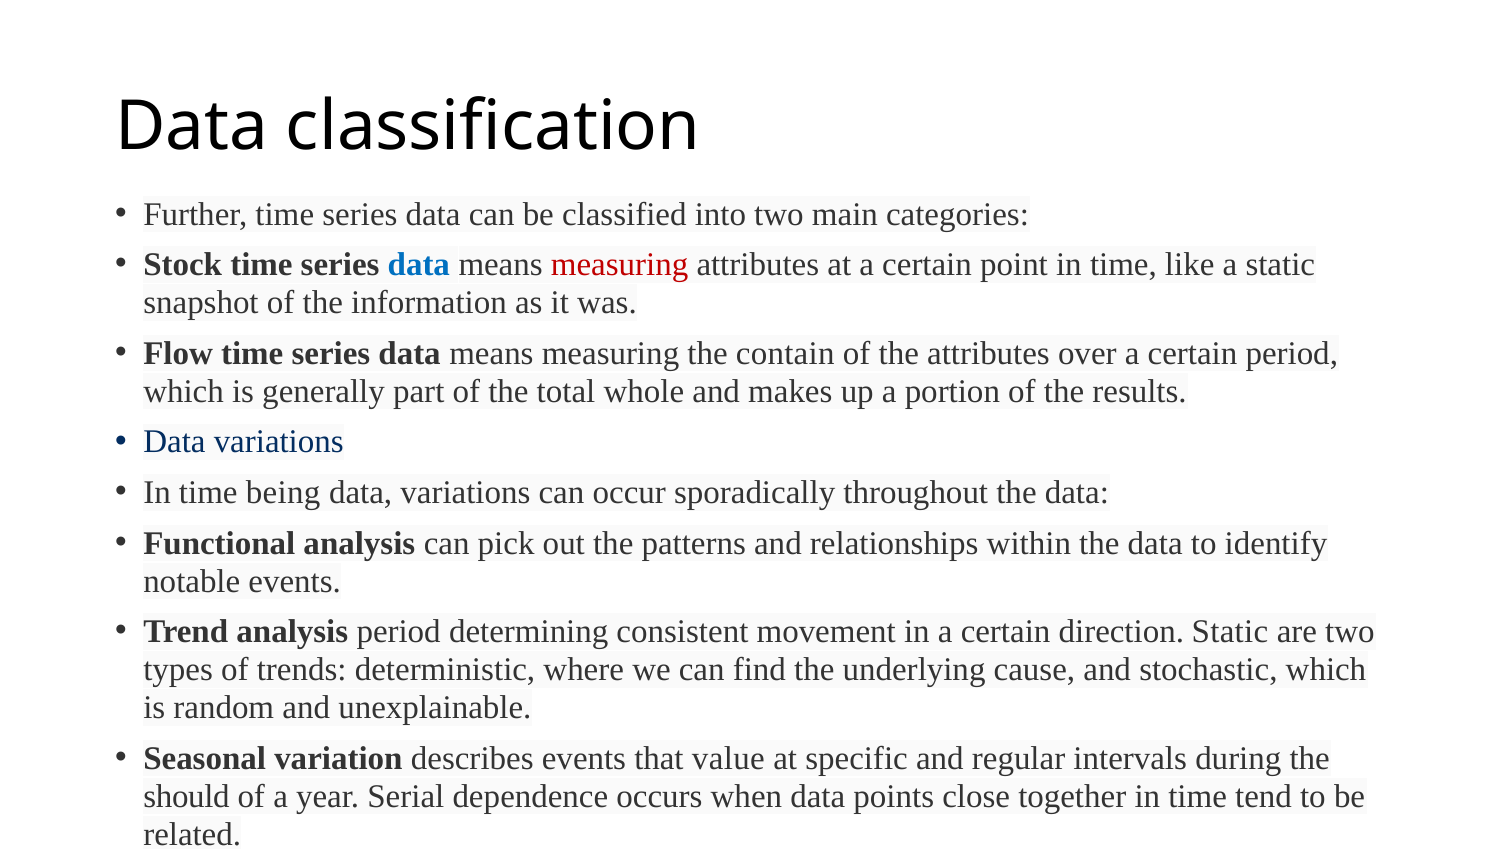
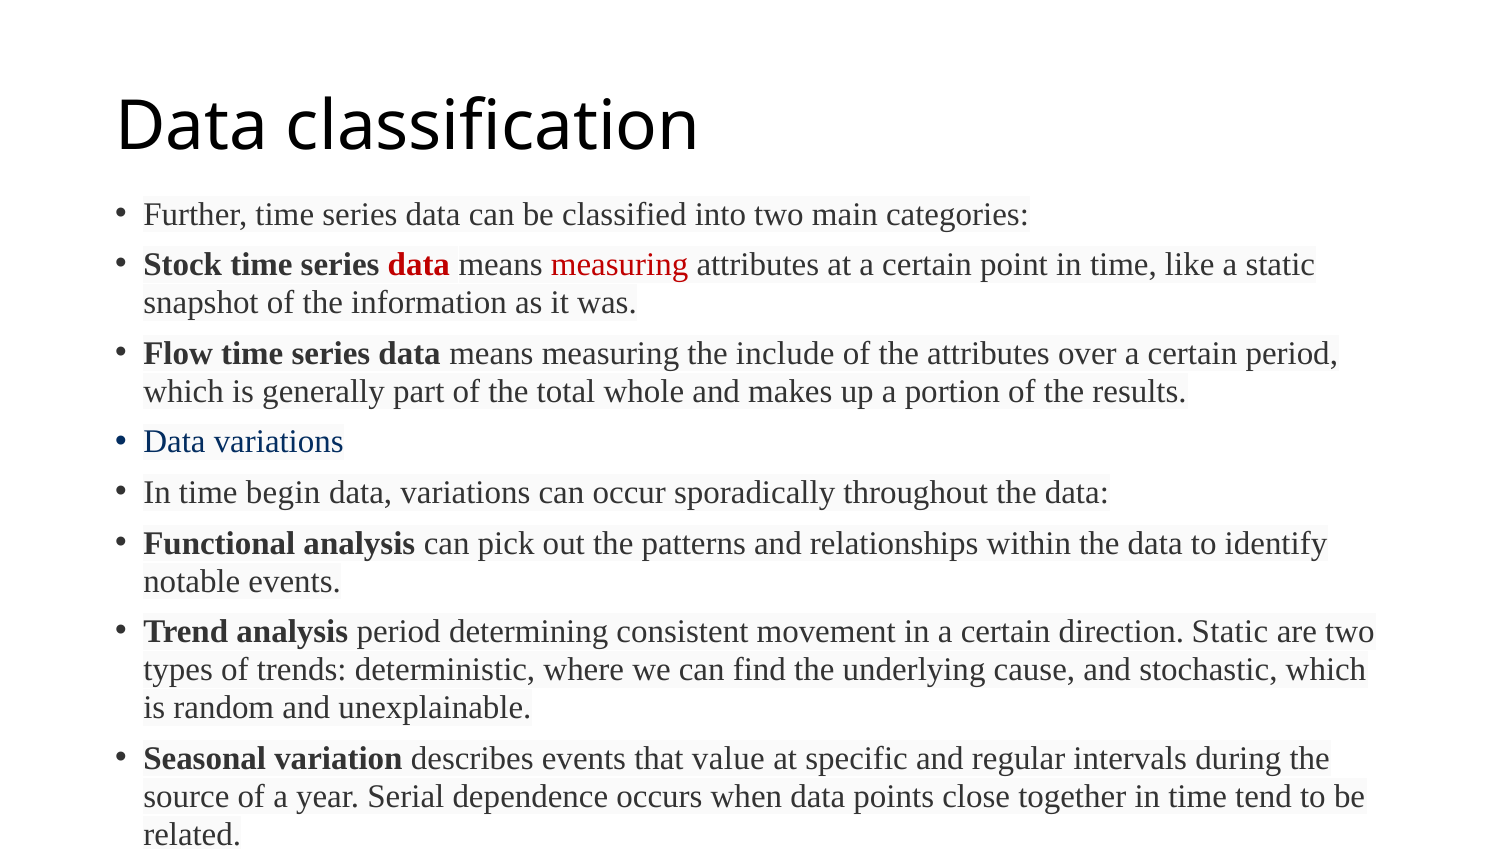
data at (419, 265) colour: blue -> red
contain: contain -> include
being: being -> begin
should: should -> source
